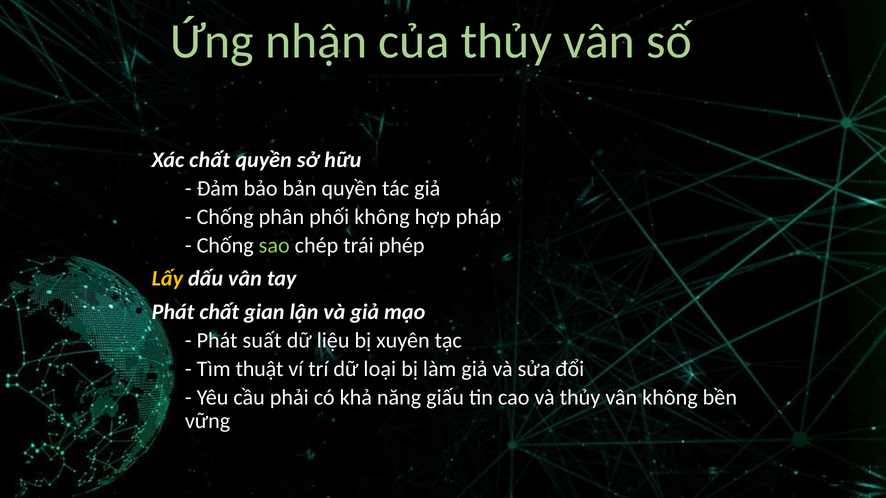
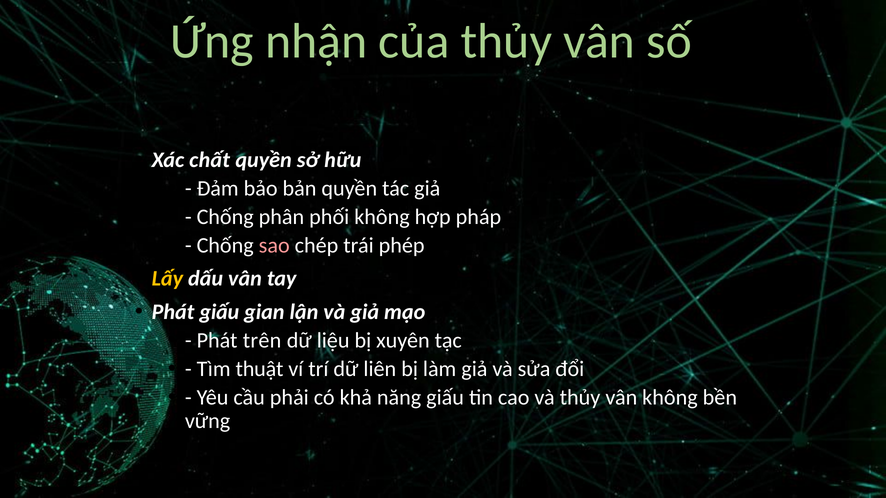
sao colour: light green -> pink
Phát chất: chất -> giấu
suất: suất -> trên
loại: loại -> liên
